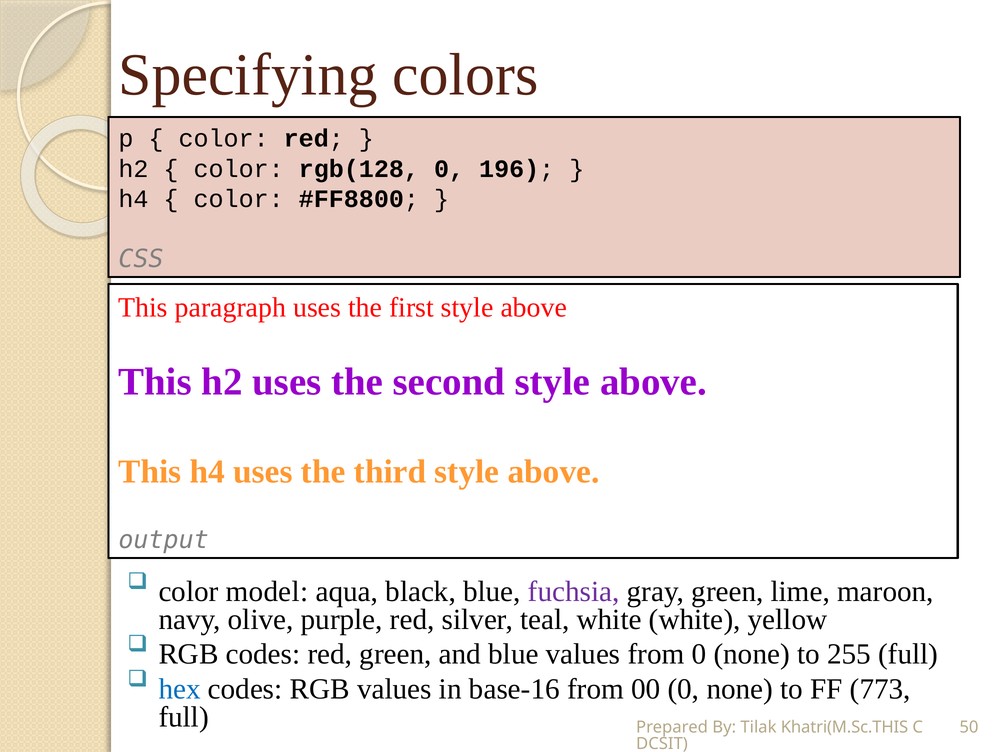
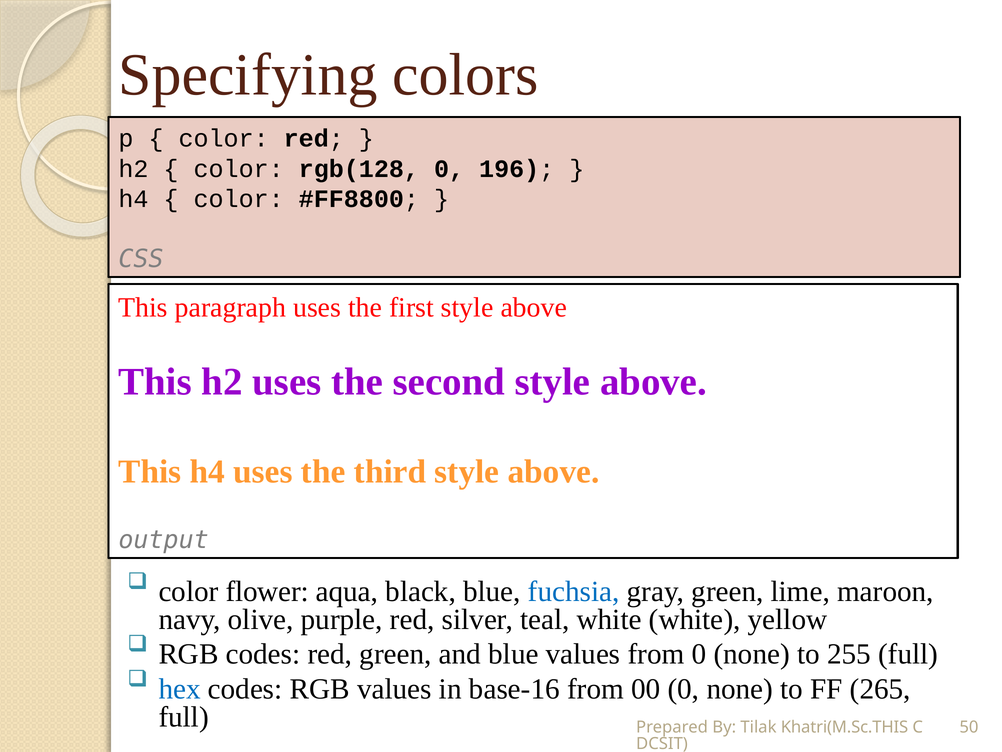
model: model -> flower
fuchsia colour: purple -> blue
773: 773 -> 265
